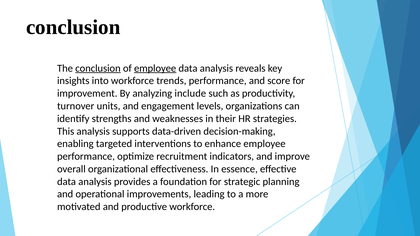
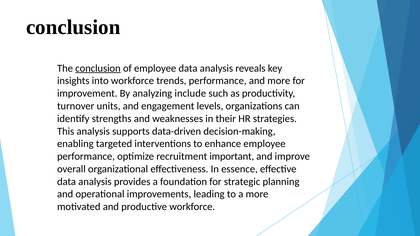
employee at (155, 68) underline: present -> none
and score: score -> more
indicators: indicators -> important
